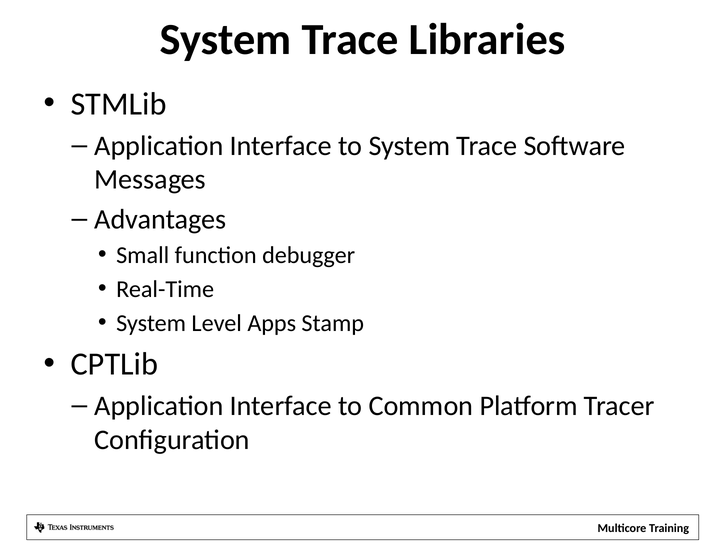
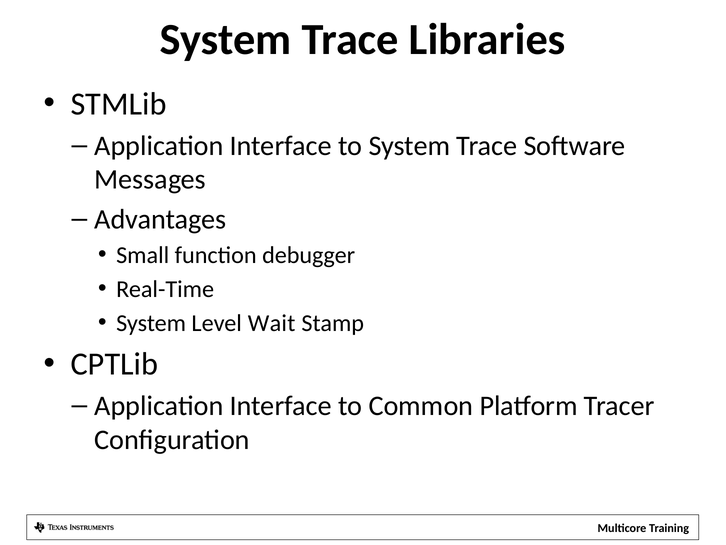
Apps: Apps -> Wait
